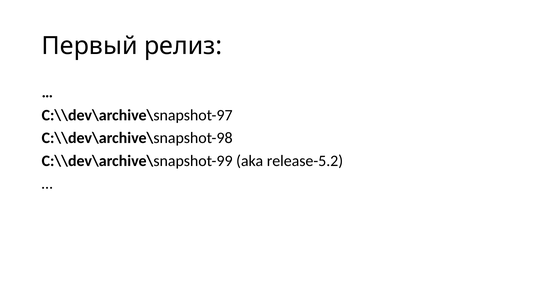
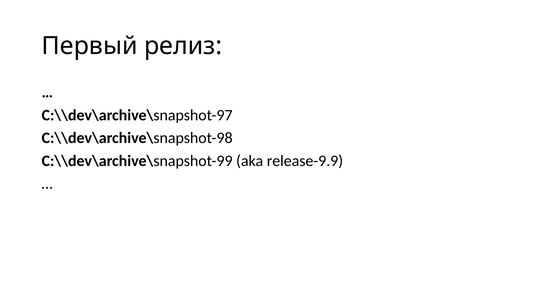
release-5.2: release-5.2 -> release-9.9
